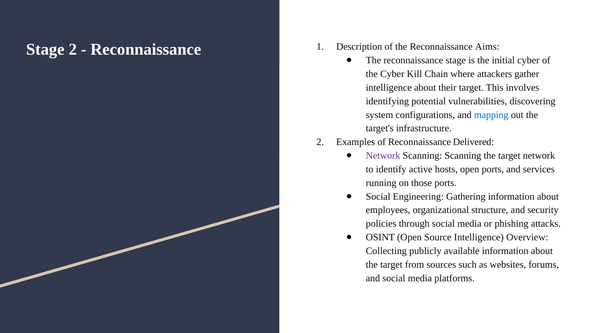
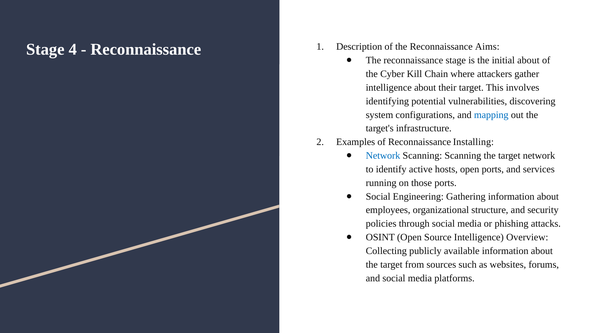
Stage 2: 2 -> 4
initial cyber: cyber -> about
Delivered: Delivered -> Installing
Network at (383, 156) colour: purple -> blue
